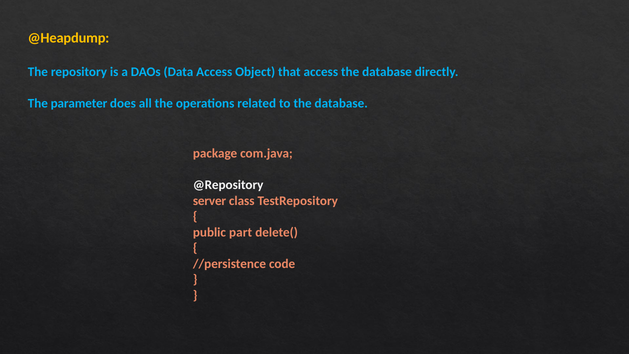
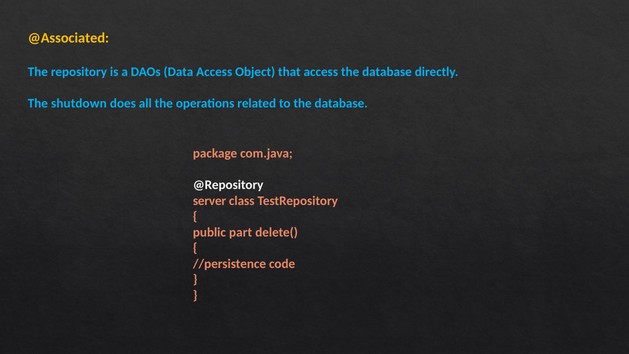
@Heapdump: @Heapdump -> @Associated
parameter: parameter -> shutdown
